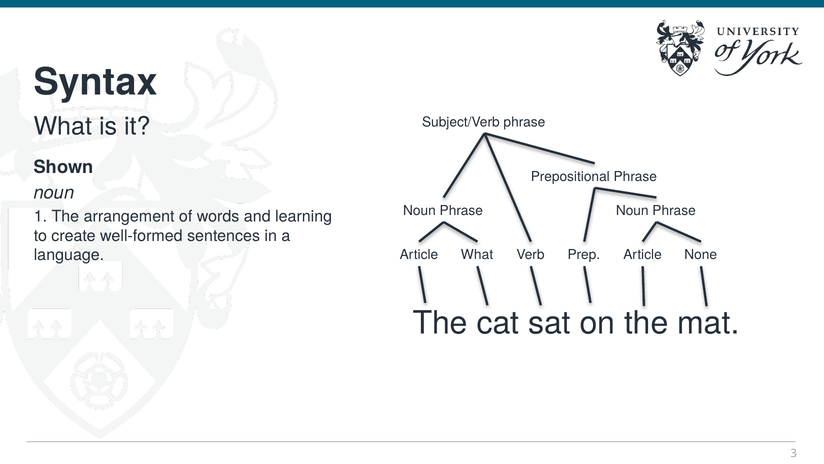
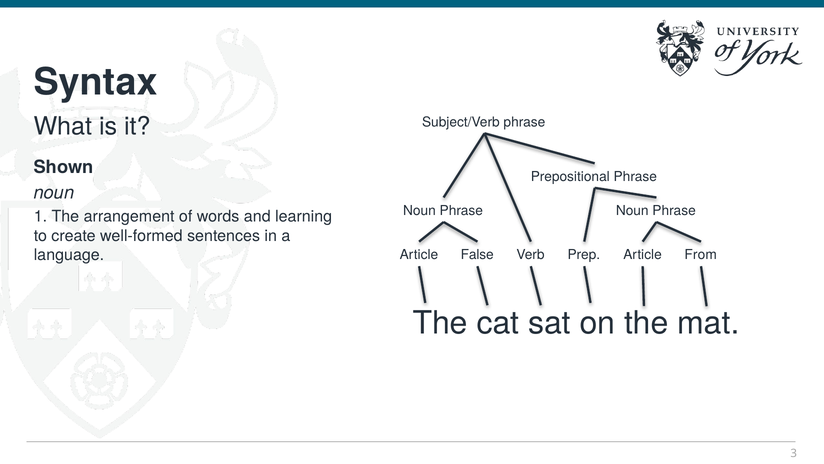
What at (477, 255): What -> False
None: None -> From
